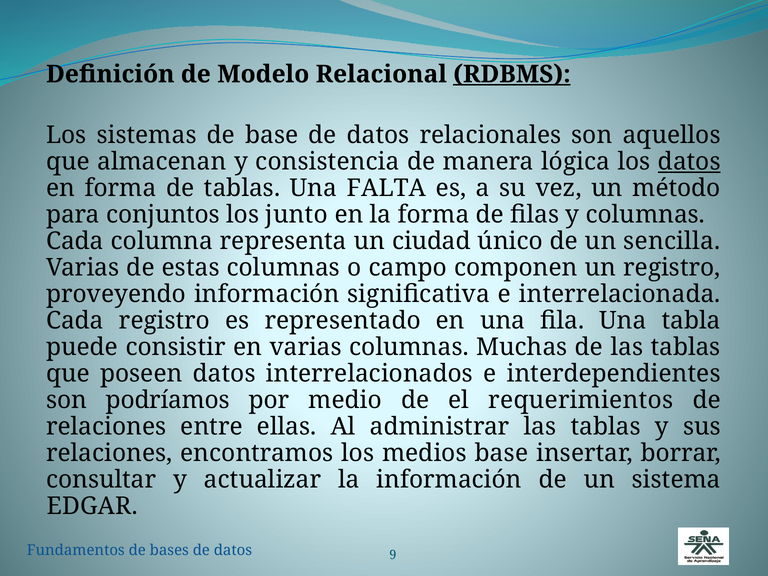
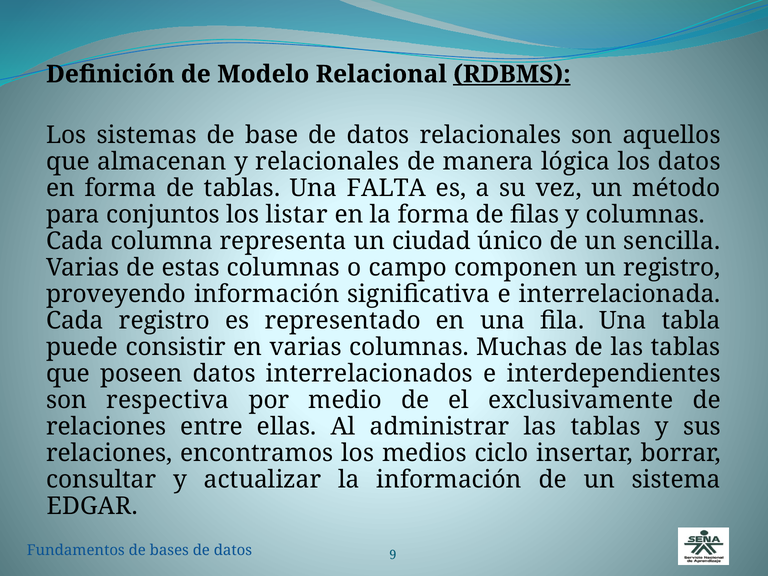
y consistencia: consistencia -> relacionales
datos at (689, 162) underline: present -> none
junto: junto -> listar
podríamos: podríamos -> respectiva
requerimientos: requerimientos -> exclusivamente
medios base: base -> ciclo
